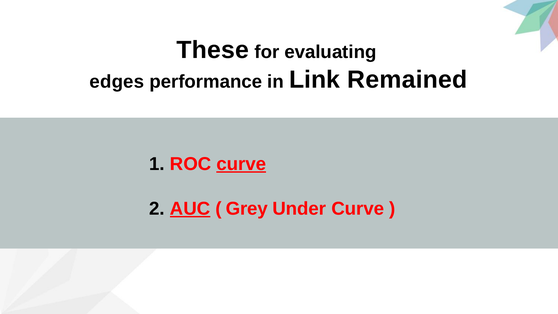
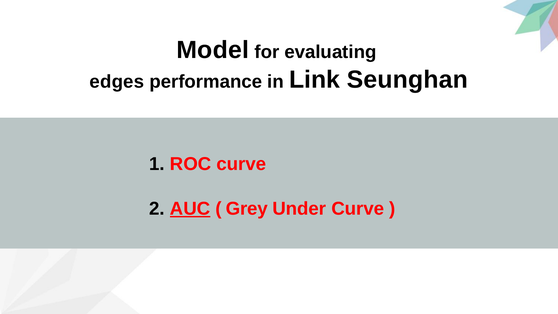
These: These -> Model
Remained: Remained -> Seunghan
curve at (241, 164) underline: present -> none
